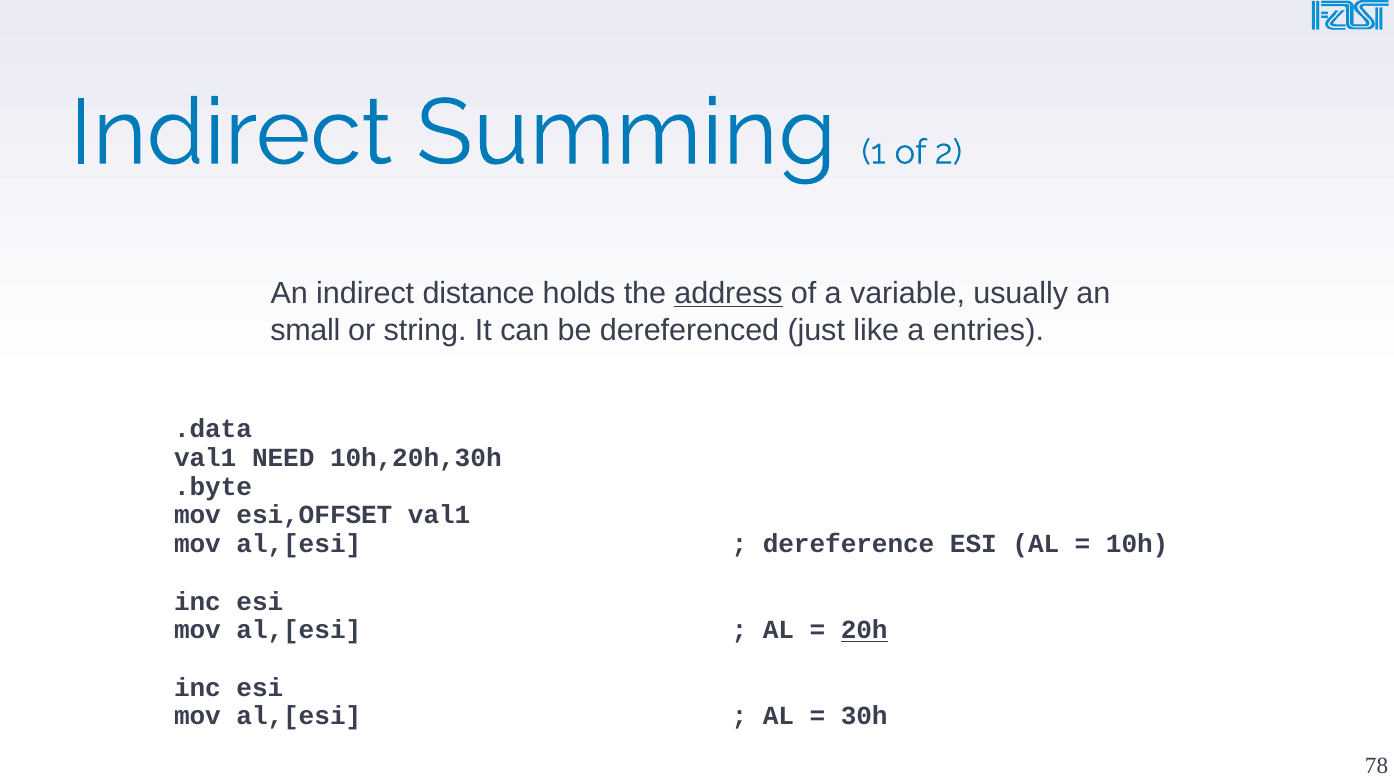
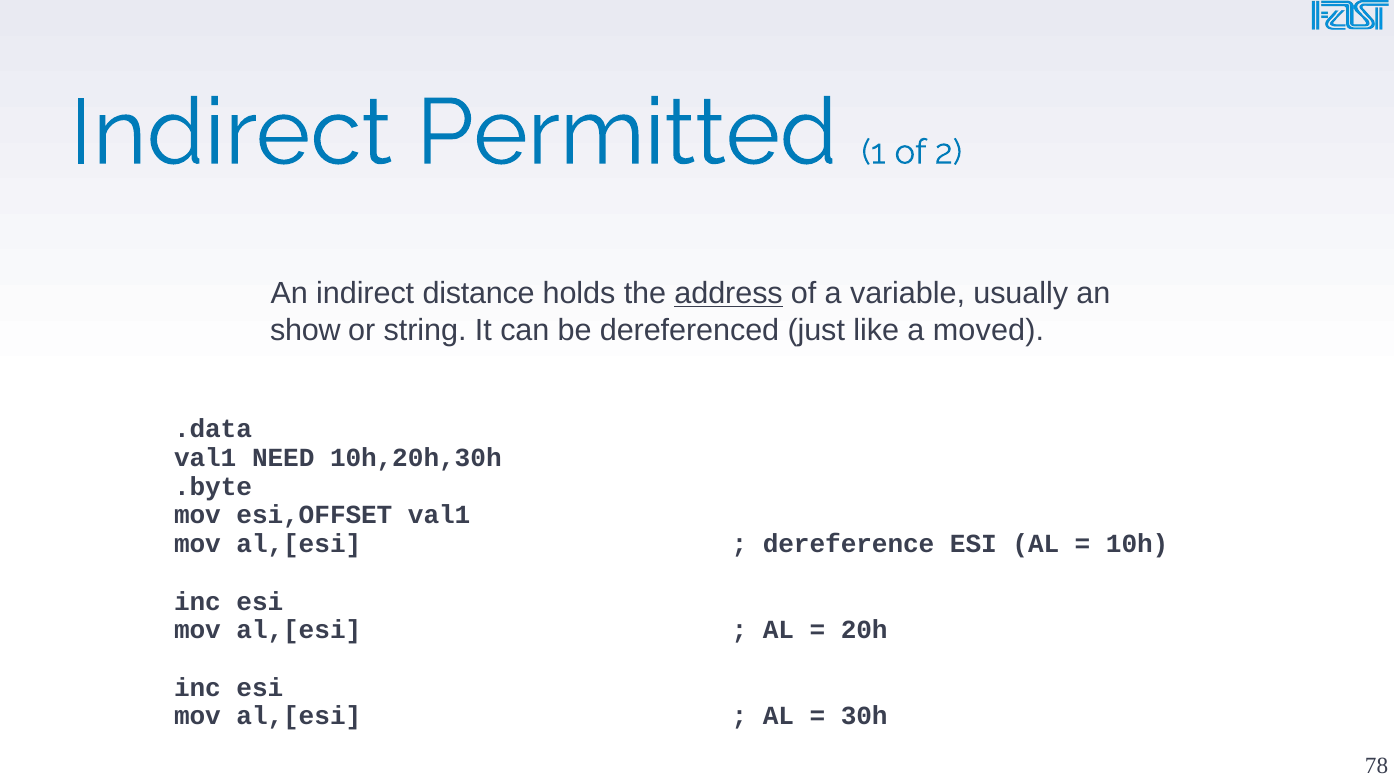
Summing: Summing -> Permitted
small: small -> show
entries: entries -> moved
20h underline: present -> none
